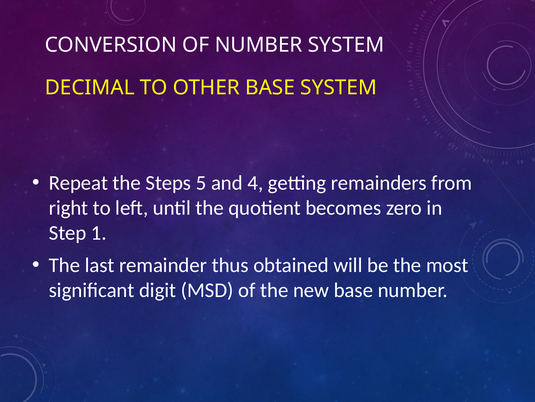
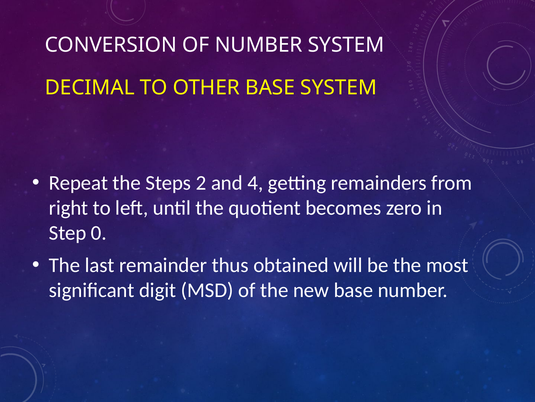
5: 5 -> 2
1: 1 -> 0
